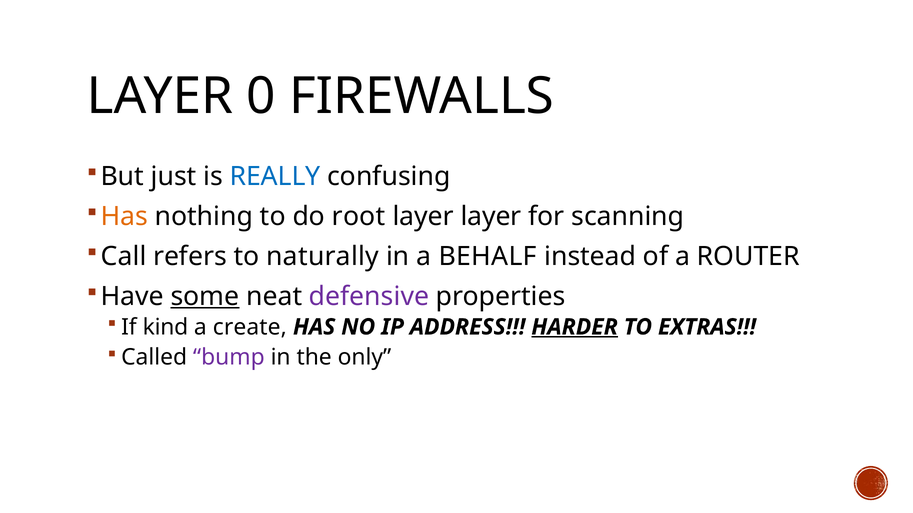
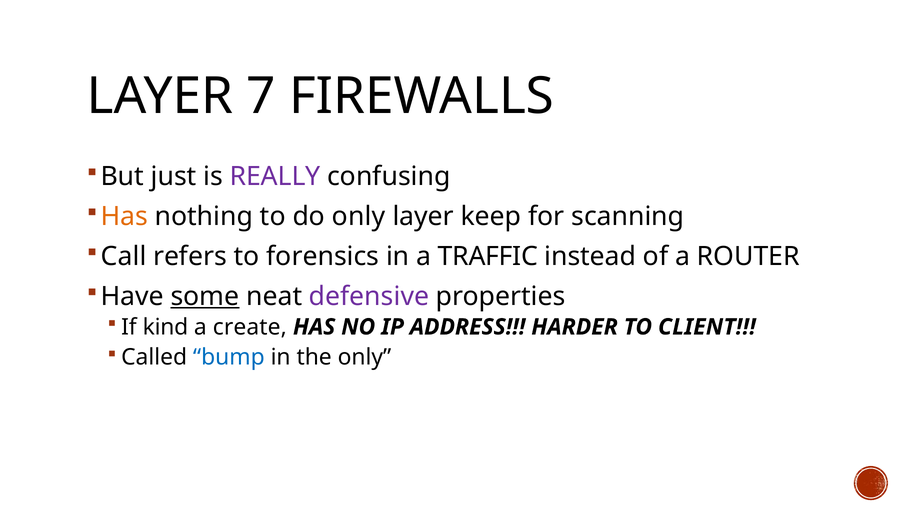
0: 0 -> 7
REALLY colour: blue -> purple
do root: root -> only
layer layer: layer -> keep
naturally: naturally -> forensics
BEHALF: BEHALF -> TRAFFIC
HARDER underline: present -> none
EXTRAS: EXTRAS -> CLIENT
bump colour: purple -> blue
